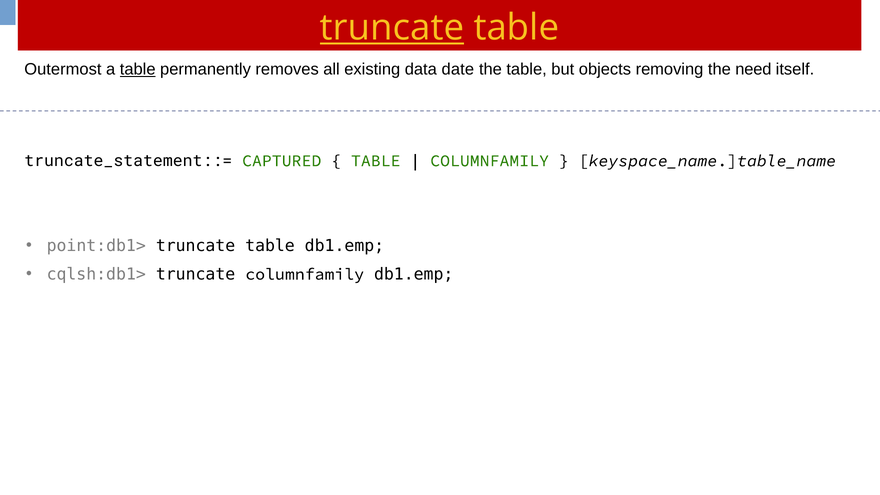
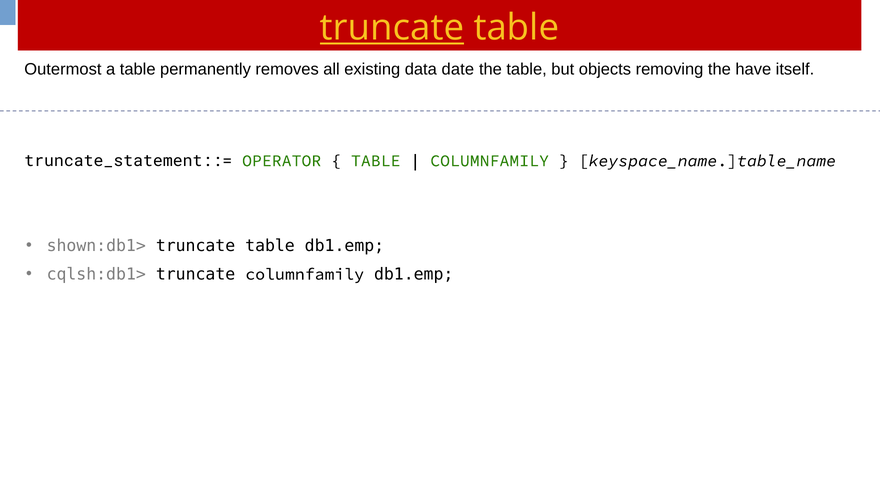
table at (138, 69) underline: present -> none
need: need -> have
CAPTURED: CAPTURED -> OPERATOR
point:db1>: point:db1> -> shown:db1>
